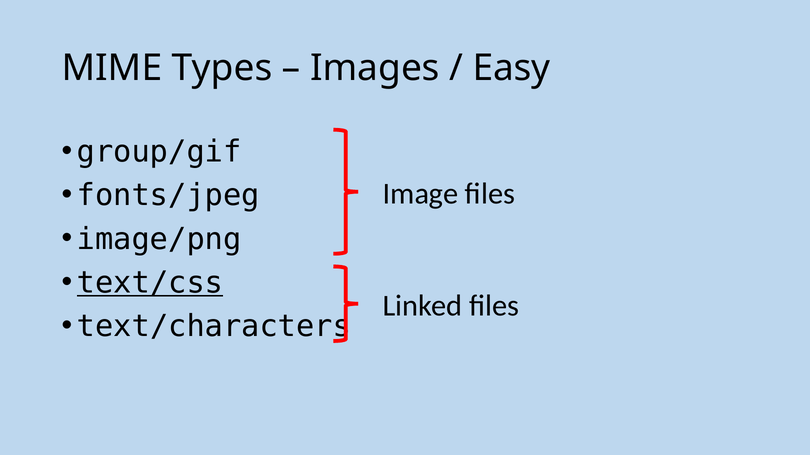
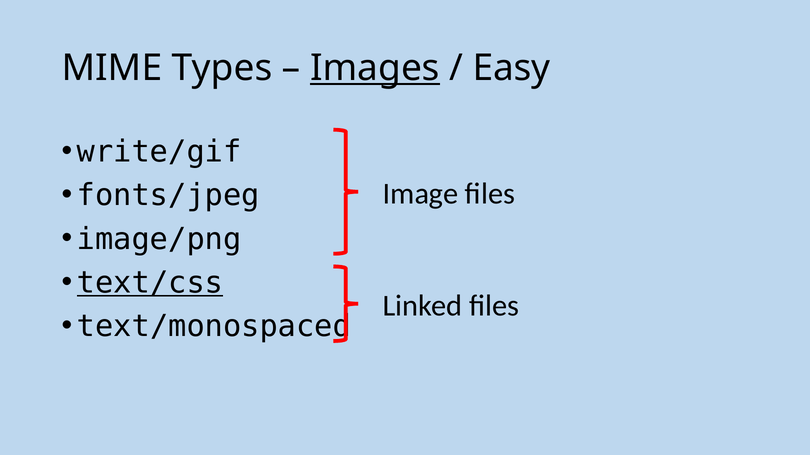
Images underline: none -> present
group/gif: group/gif -> write/gif
text/characters: text/characters -> text/monospaced
